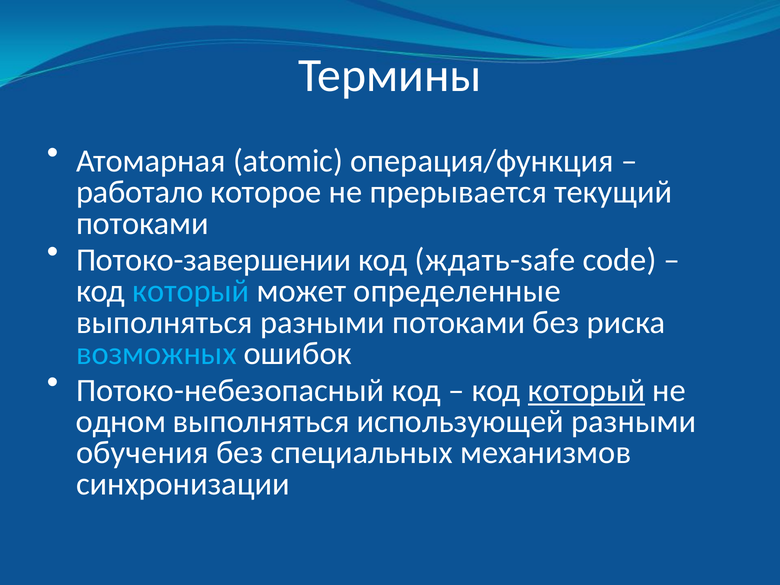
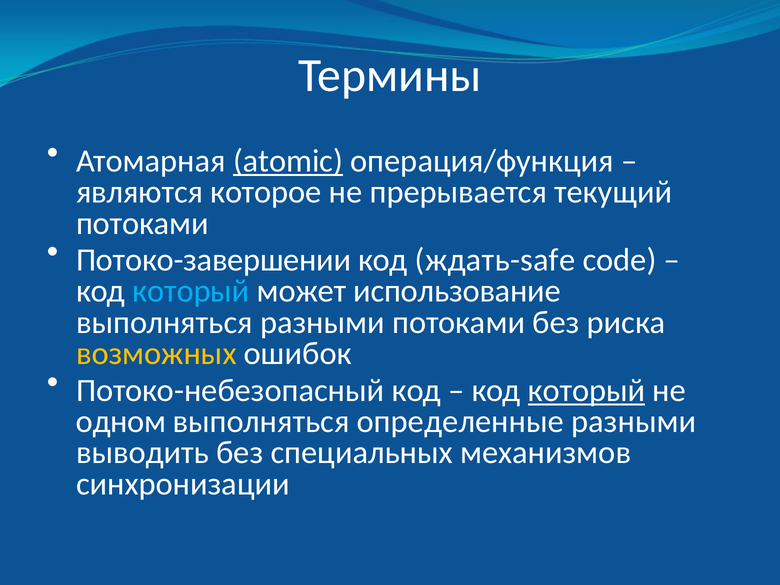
atomic underline: none -> present
работало: работало -> являются
определенные: определенные -> использование
возможных colour: light blue -> yellow
использующей: использующей -> определенные
обучения: обучения -> выводить
